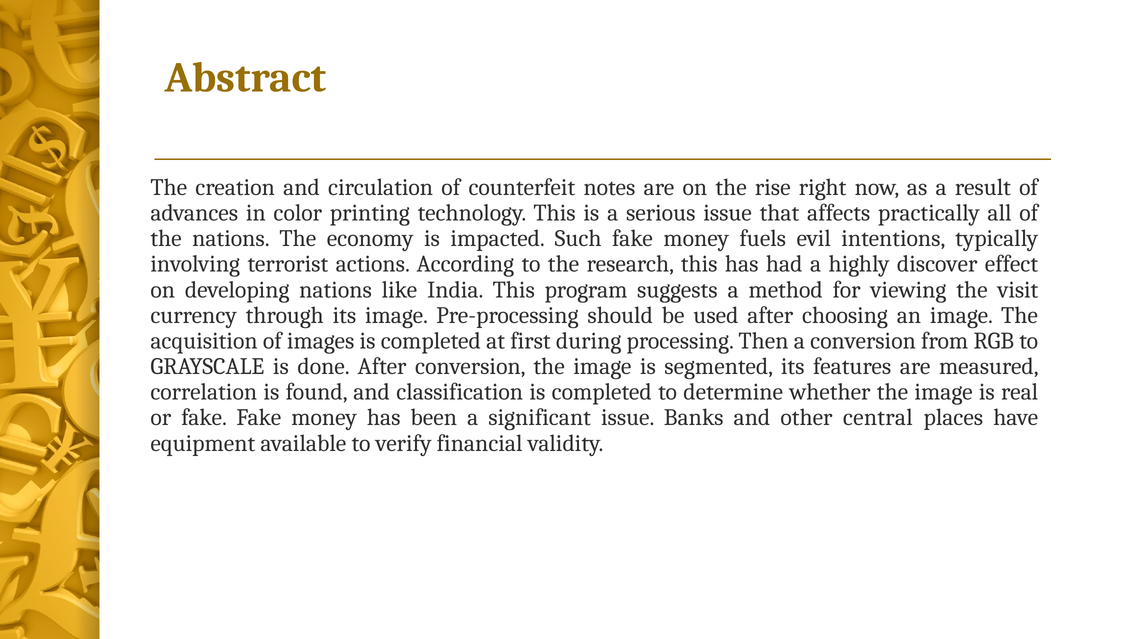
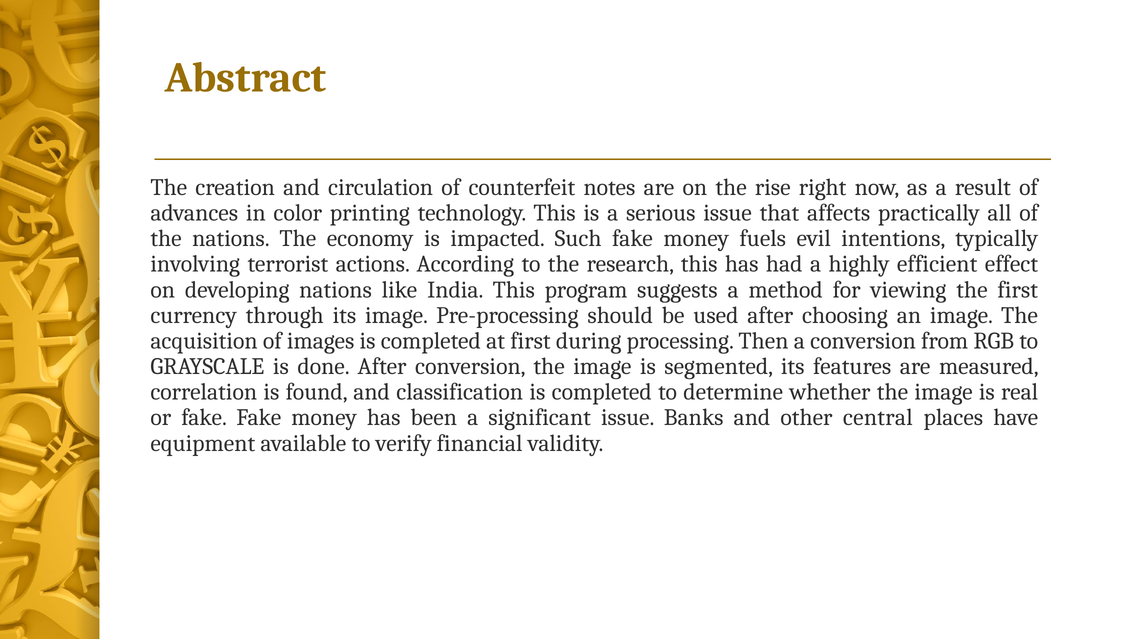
discover: discover -> efficient
the visit: visit -> first
